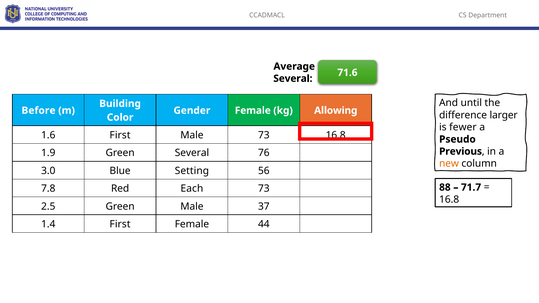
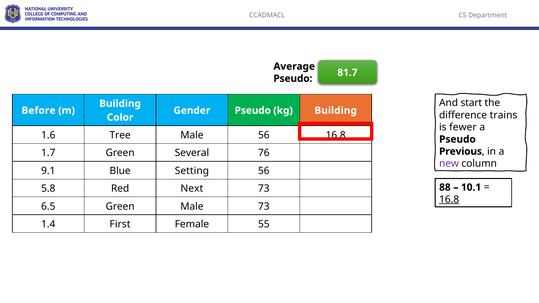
71.6: 71.6 -> 81.7
Several at (293, 79): Several -> Pseudo
until: until -> start
Gender Female: Female -> Pseudo
kg Allowing: Allowing -> Building
larger: larger -> trains
1.6 First: First -> Tree
Male 73: 73 -> 56
1.9: 1.9 -> 1.7
new colour: orange -> purple
3.0: 3.0 -> 9.1
71.7: 71.7 -> 10.1
7.8: 7.8 -> 5.8
Each: Each -> Next
16.8 at (449, 200) underline: none -> present
2.5: 2.5 -> 6.5
Male 37: 37 -> 73
44: 44 -> 55
